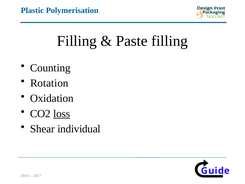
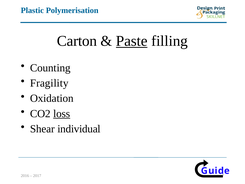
Filling at (77, 41): Filling -> Carton
Paste underline: none -> present
Rotation: Rotation -> Fragility
